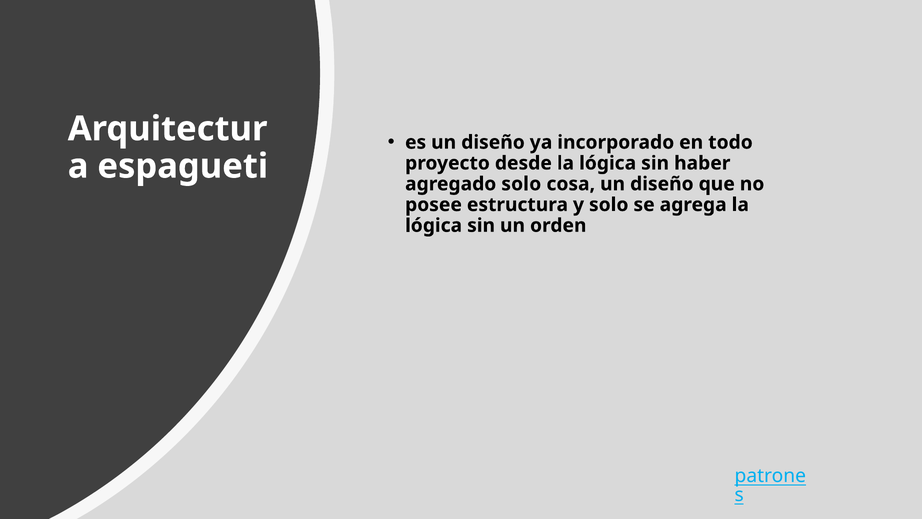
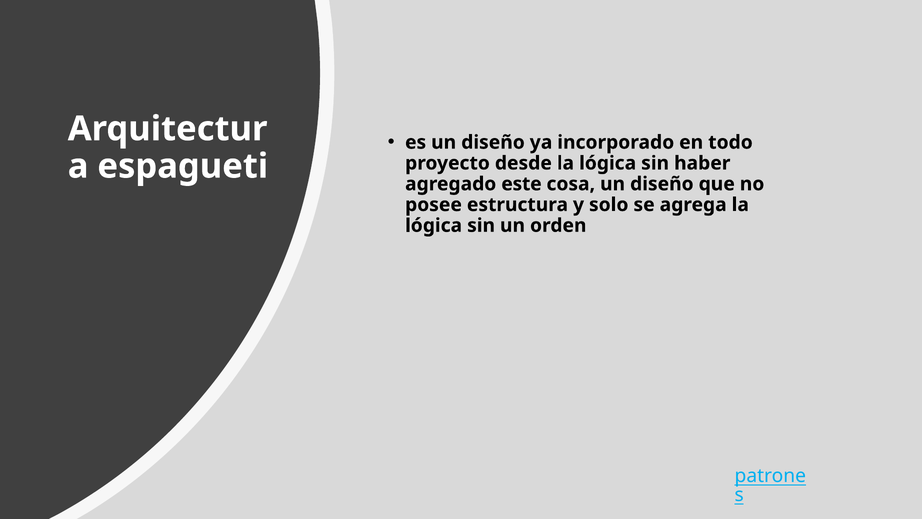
agregado solo: solo -> este
